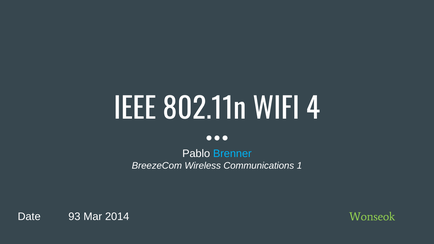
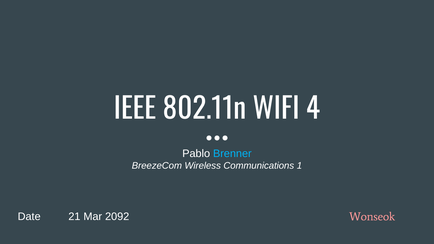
93: 93 -> 21
2014: 2014 -> 2092
Wonseok colour: light green -> pink
